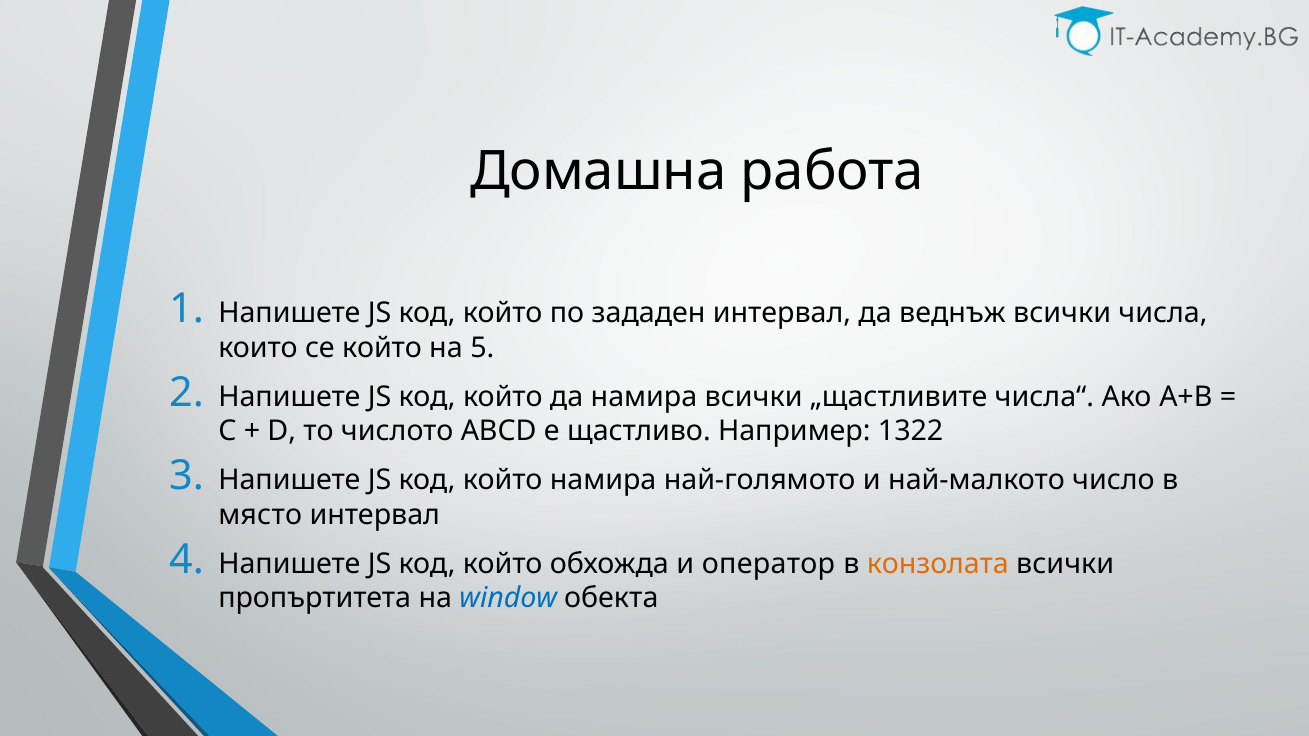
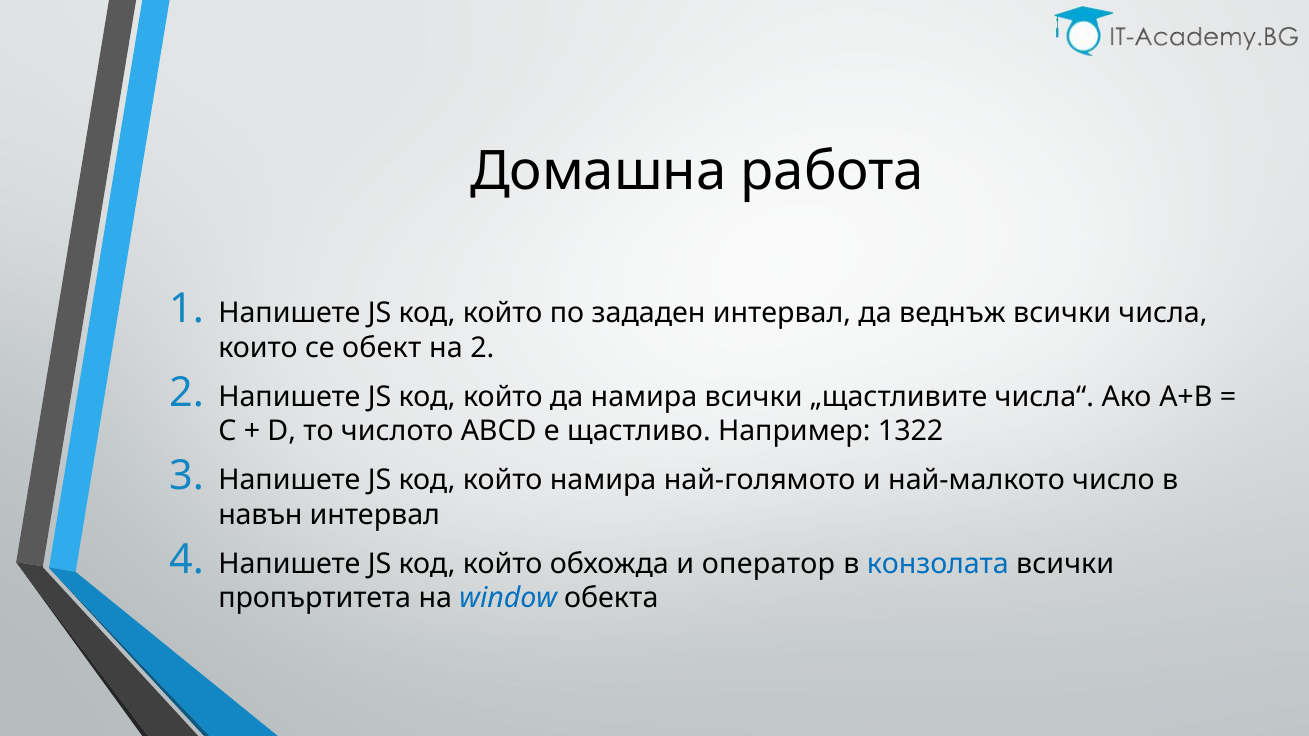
се който: който -> обект
на 5: 5 -> 2
място: място -> навън
конзолата colour: orange -> blue
